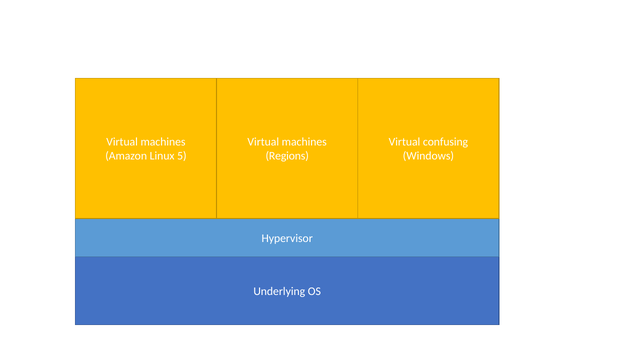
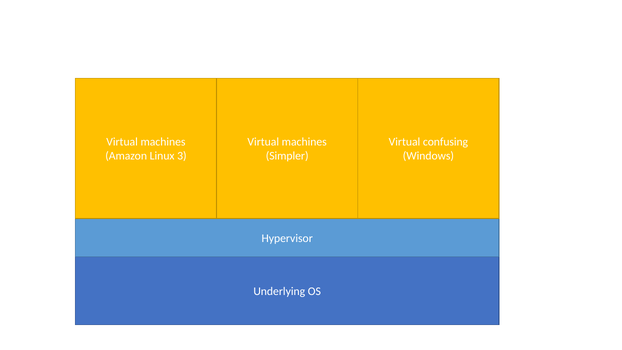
5: 5 -> 3
Regions: Regions -> Simpler
